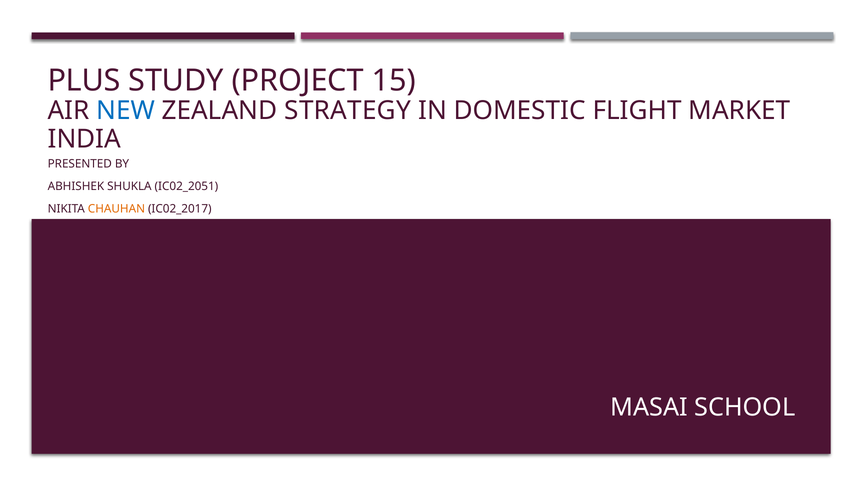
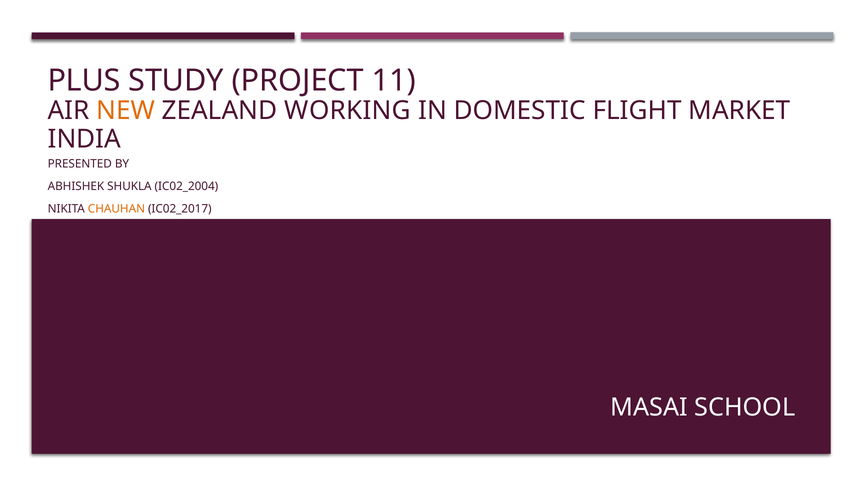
15: 15 -> 11
NEW colour: blue -> orange
STRATEGY: STRATEGY -> WORKING
IC02_2051: IC02_2051 -> IC02_2004
